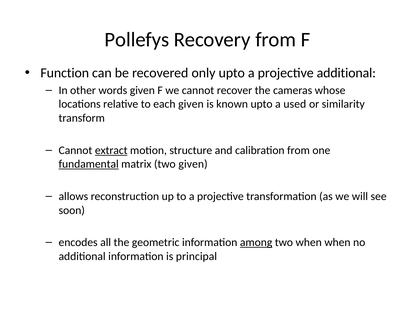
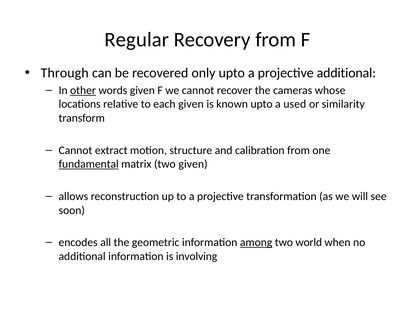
Pollefys: Pollefys -> Regular
Function: Function -> Through
other underline: none -> present
extract underline: present -> none
two when: when -> world
principal: principal -> involving
